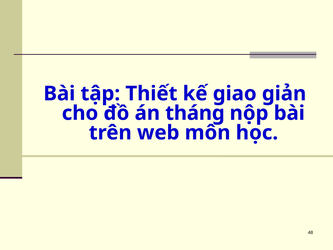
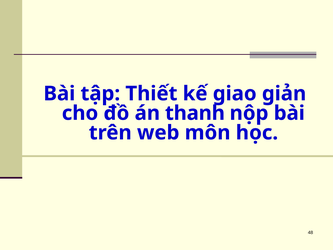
tháng: tháng -> thanh
